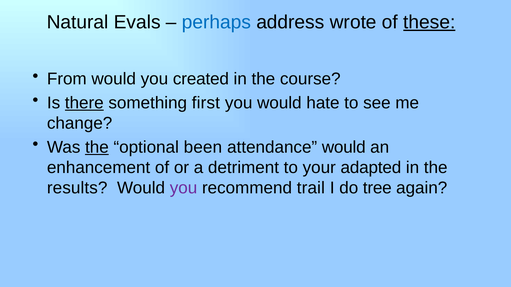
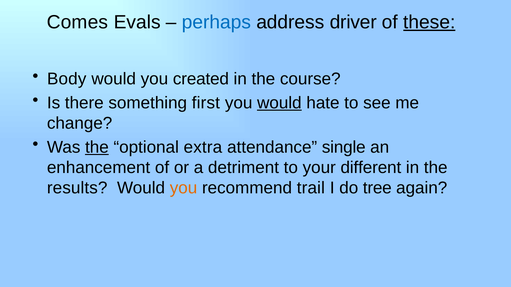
Natural: Natural -> Comes
wrote: wrote -> driver
From: From -> Body
there underline: present -> none
would at (279, 103) underline: none -> present
been: been -> extra
attendance would: would -> single
adapted: adapted -> different
you at (184, 188) colour: purple -> orange
